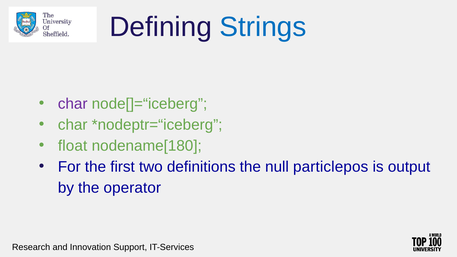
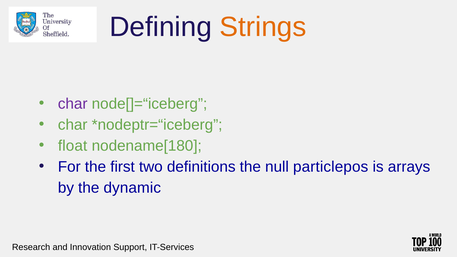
Strings colour: blue -> orange
output: output -> arrays
operator: operator -> dynamic
